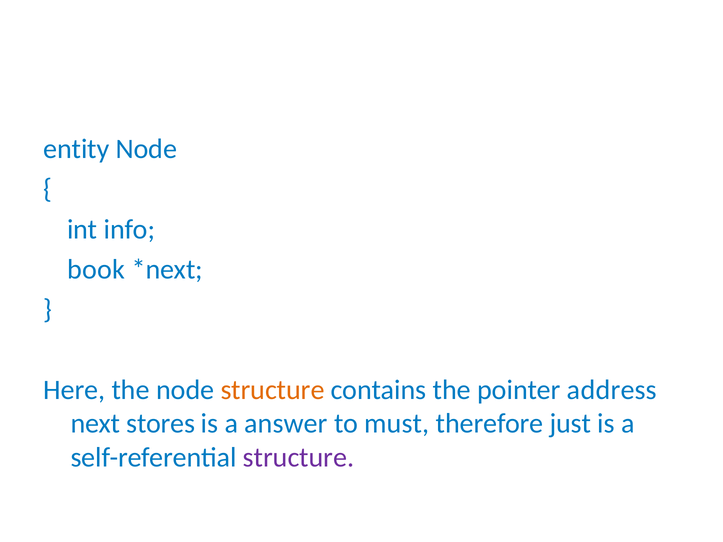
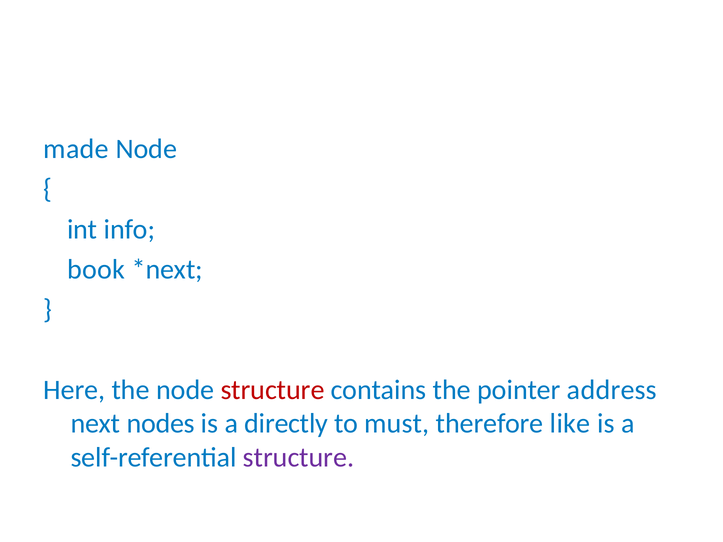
entity: entity -> made
structure at (273, 390) colour: orange -> red
stores: stores -> nodes
answer: answer -> directly
just: just -> like
